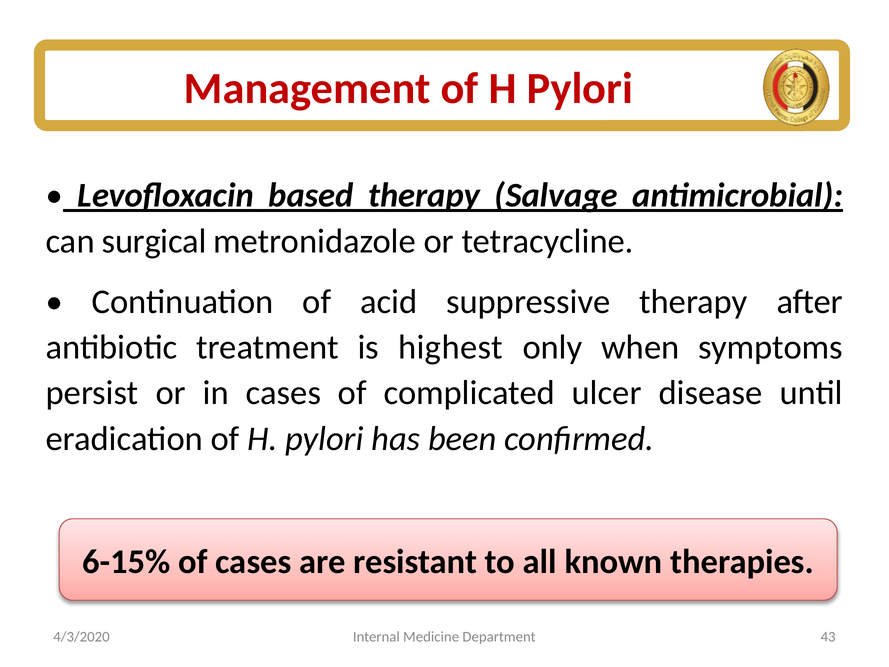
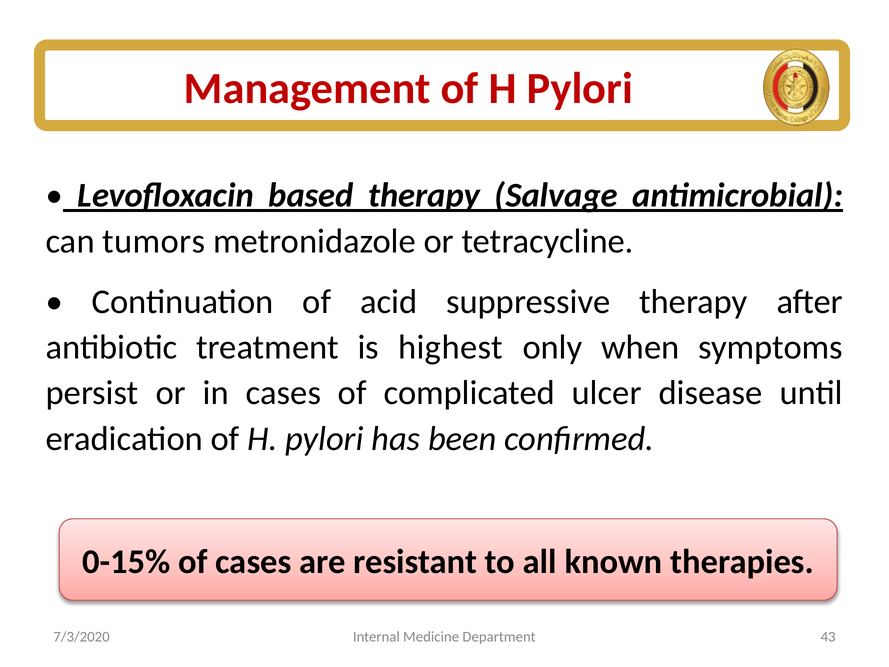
surgical: surgical -> tumors
6-15%: 6-15% -> 0-15%
4/3/2020: 4/3/2020 -> 7/3/2020
